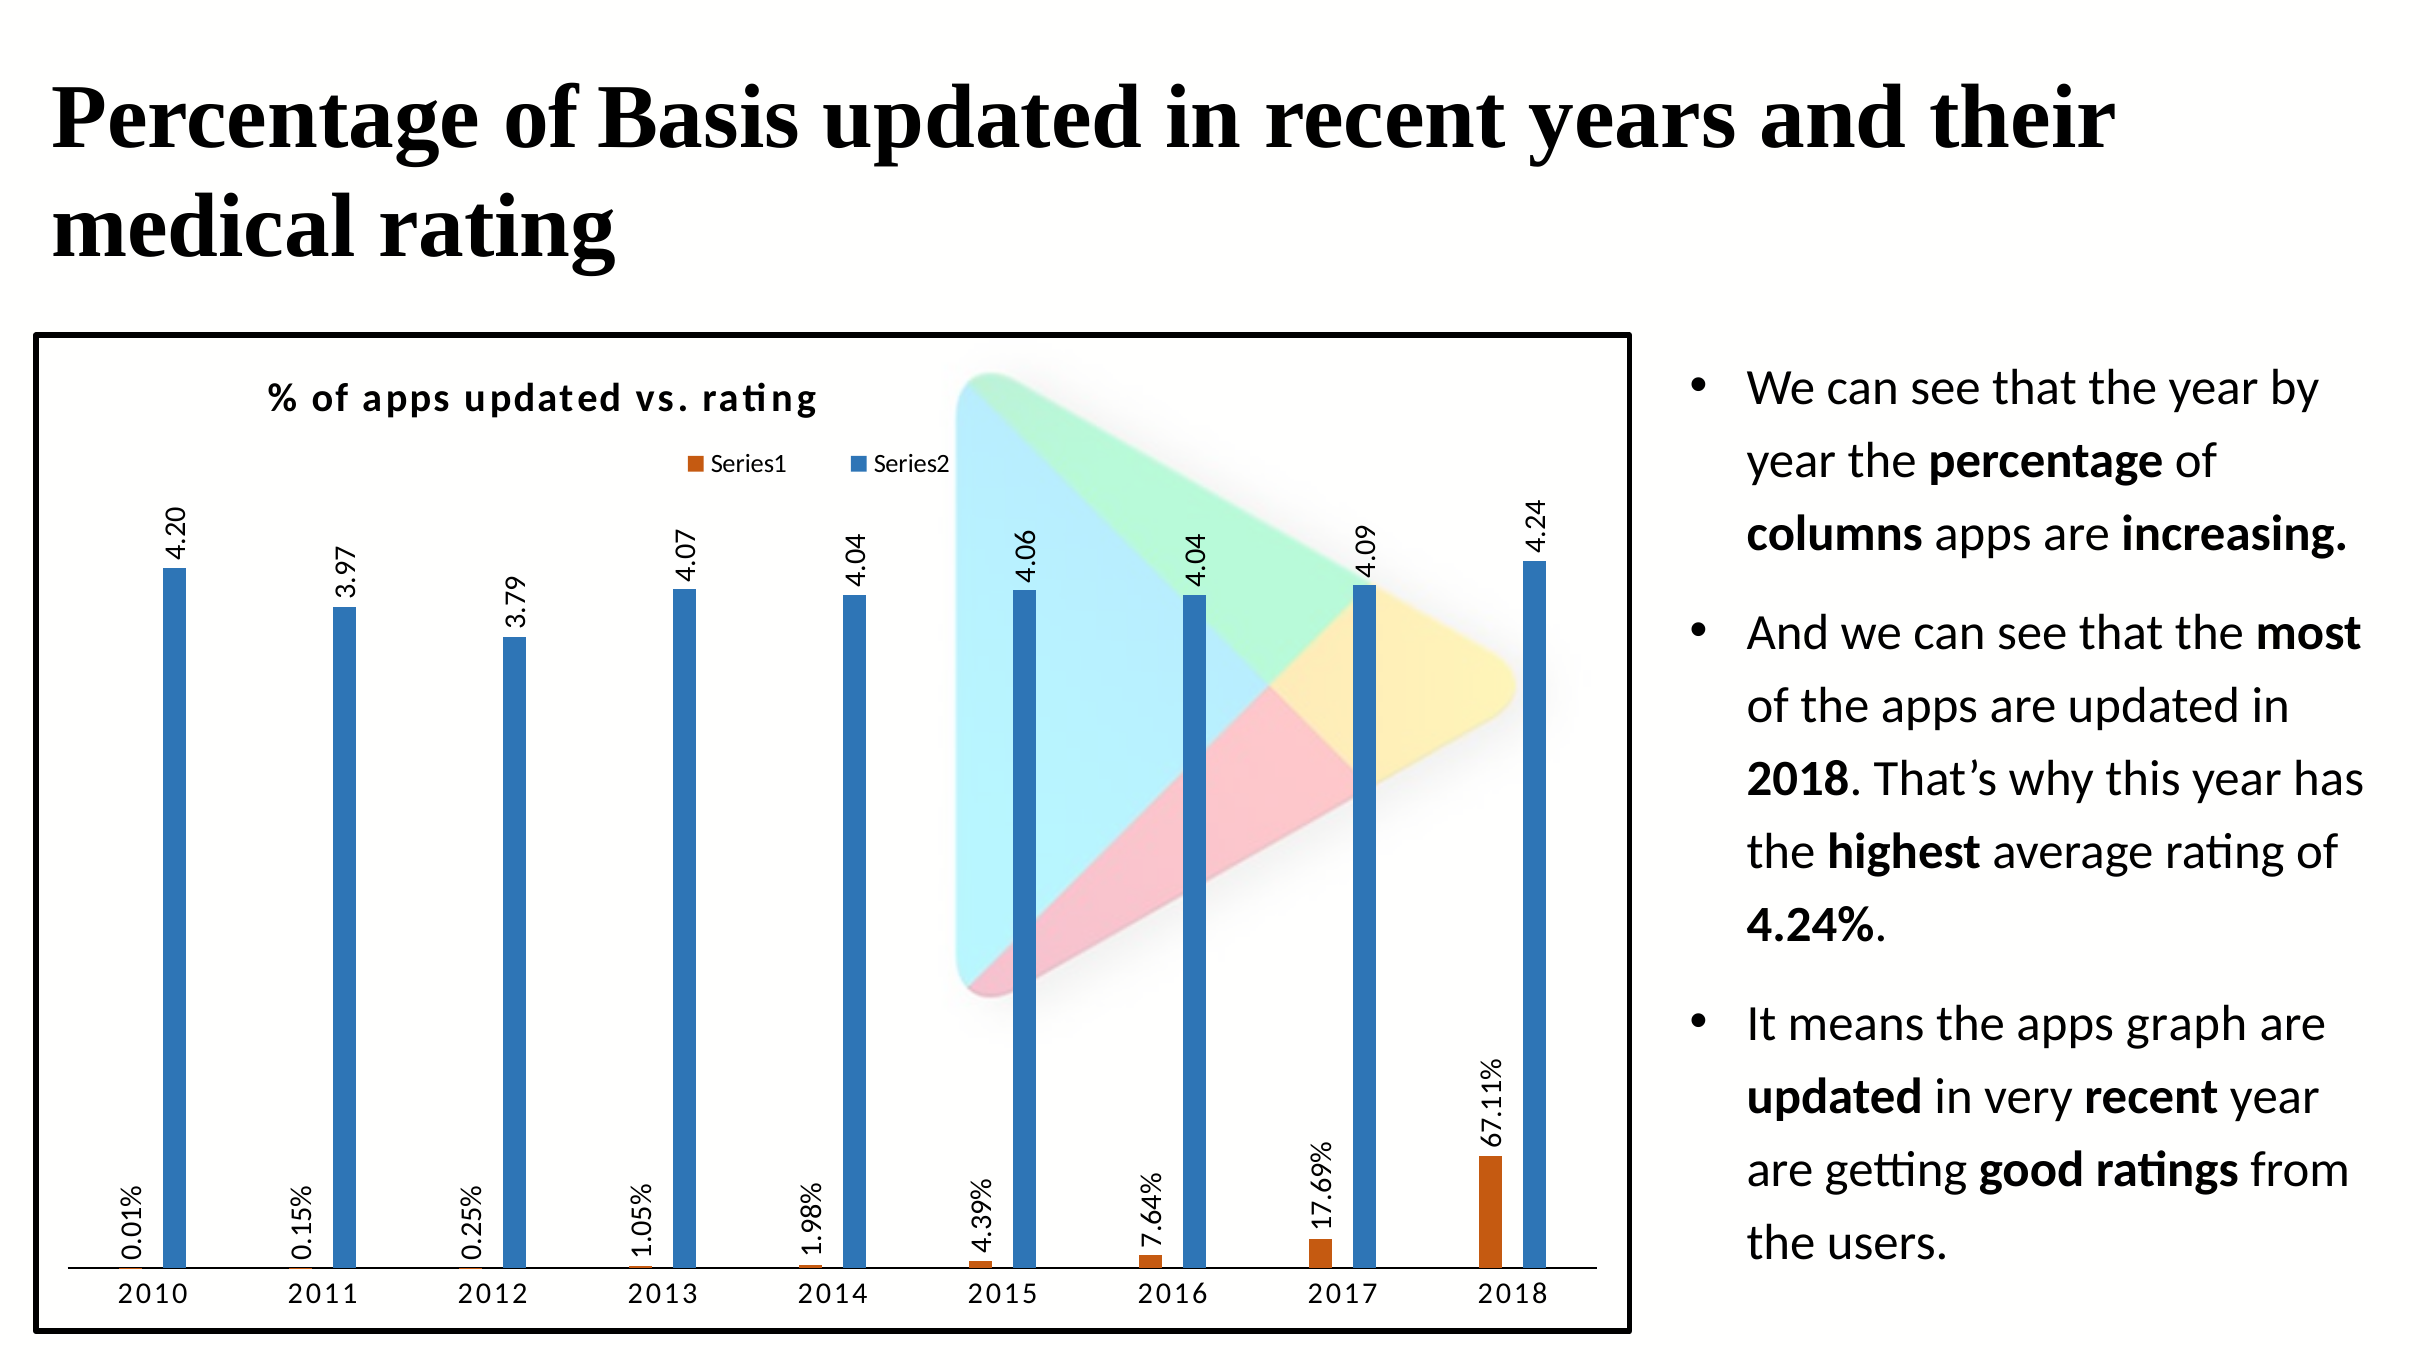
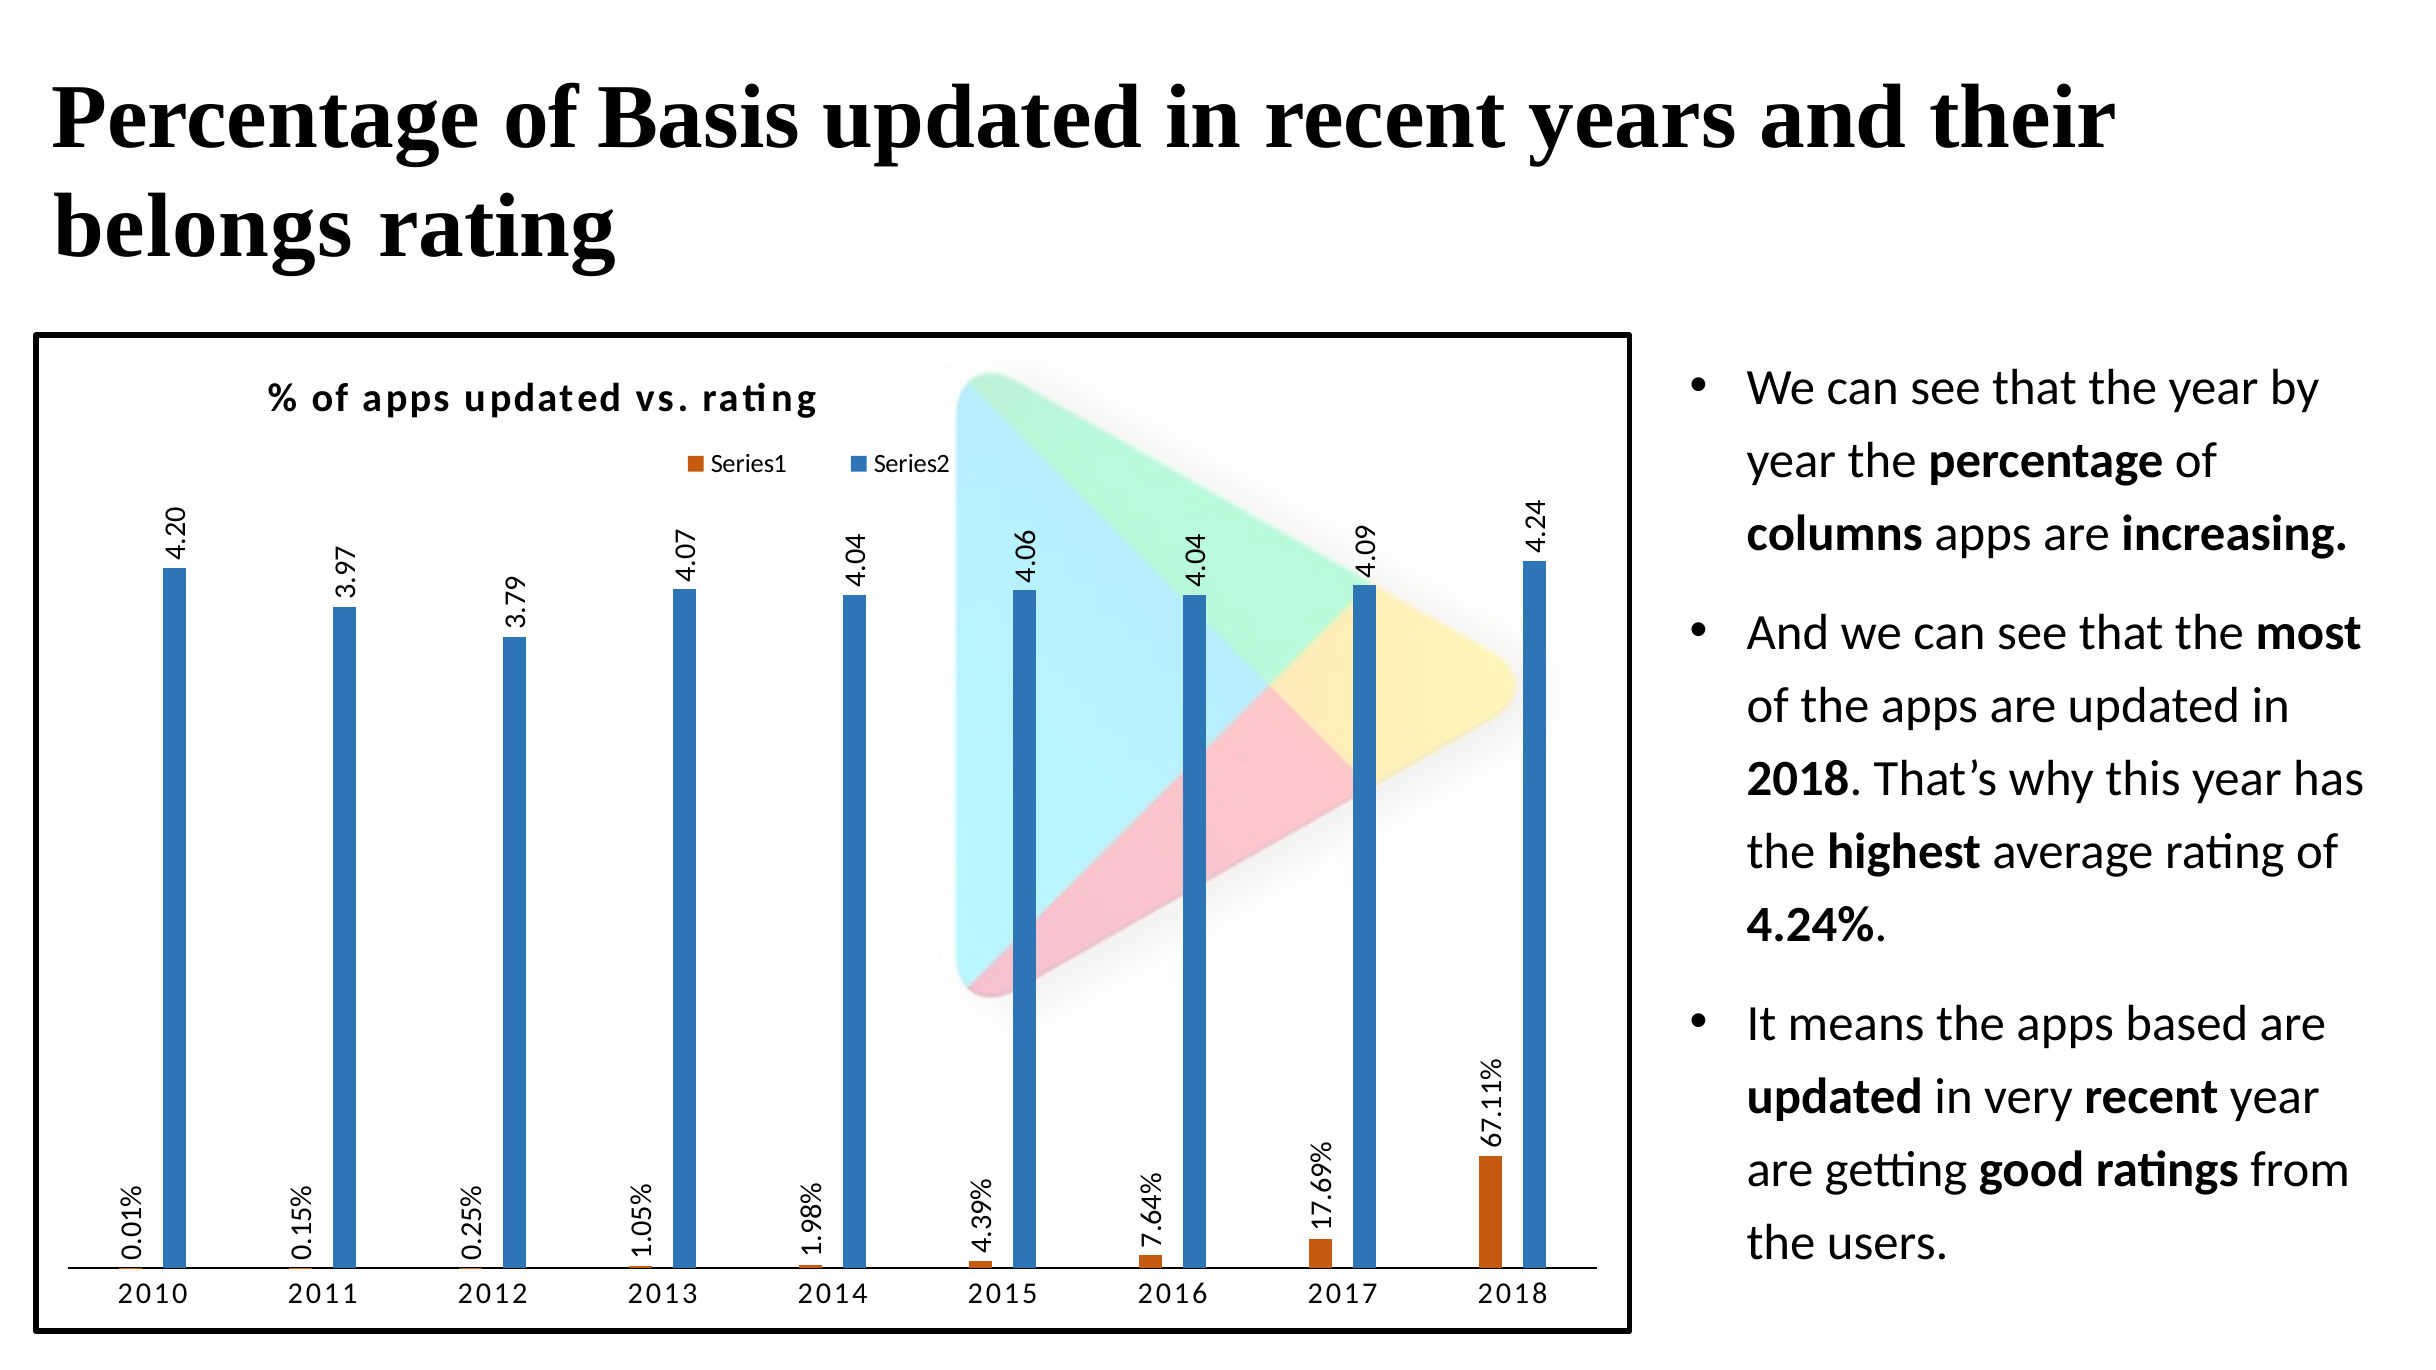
medical: medical -> belongs
graph: graph -> based
